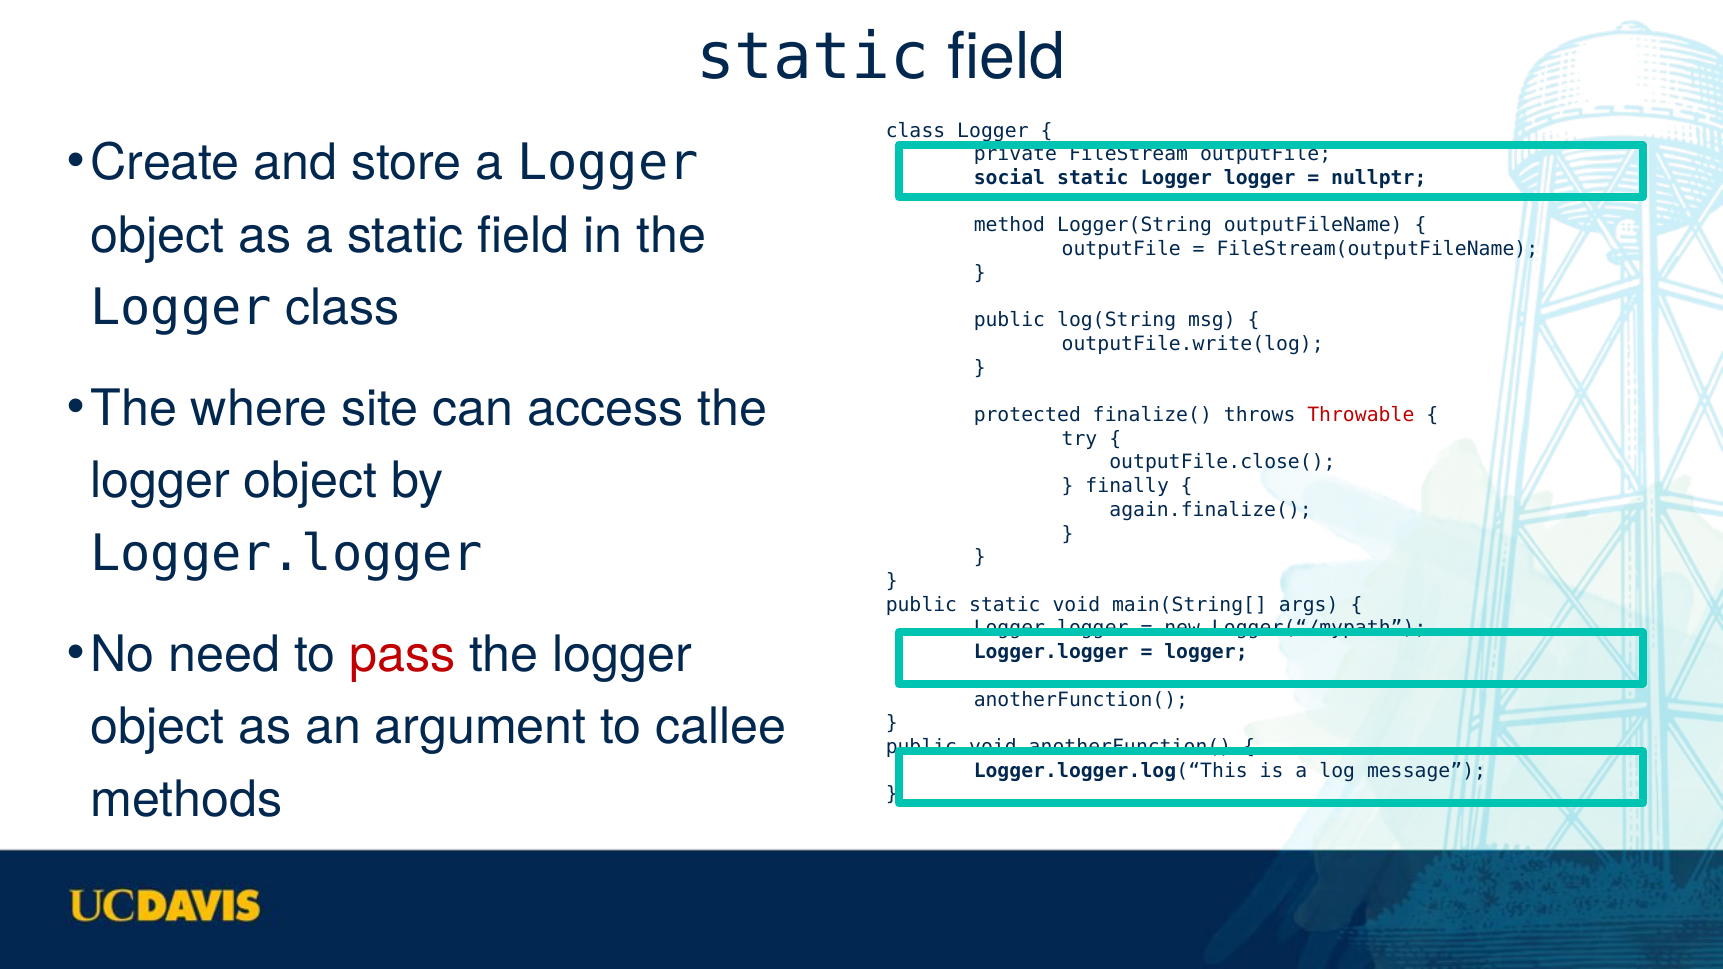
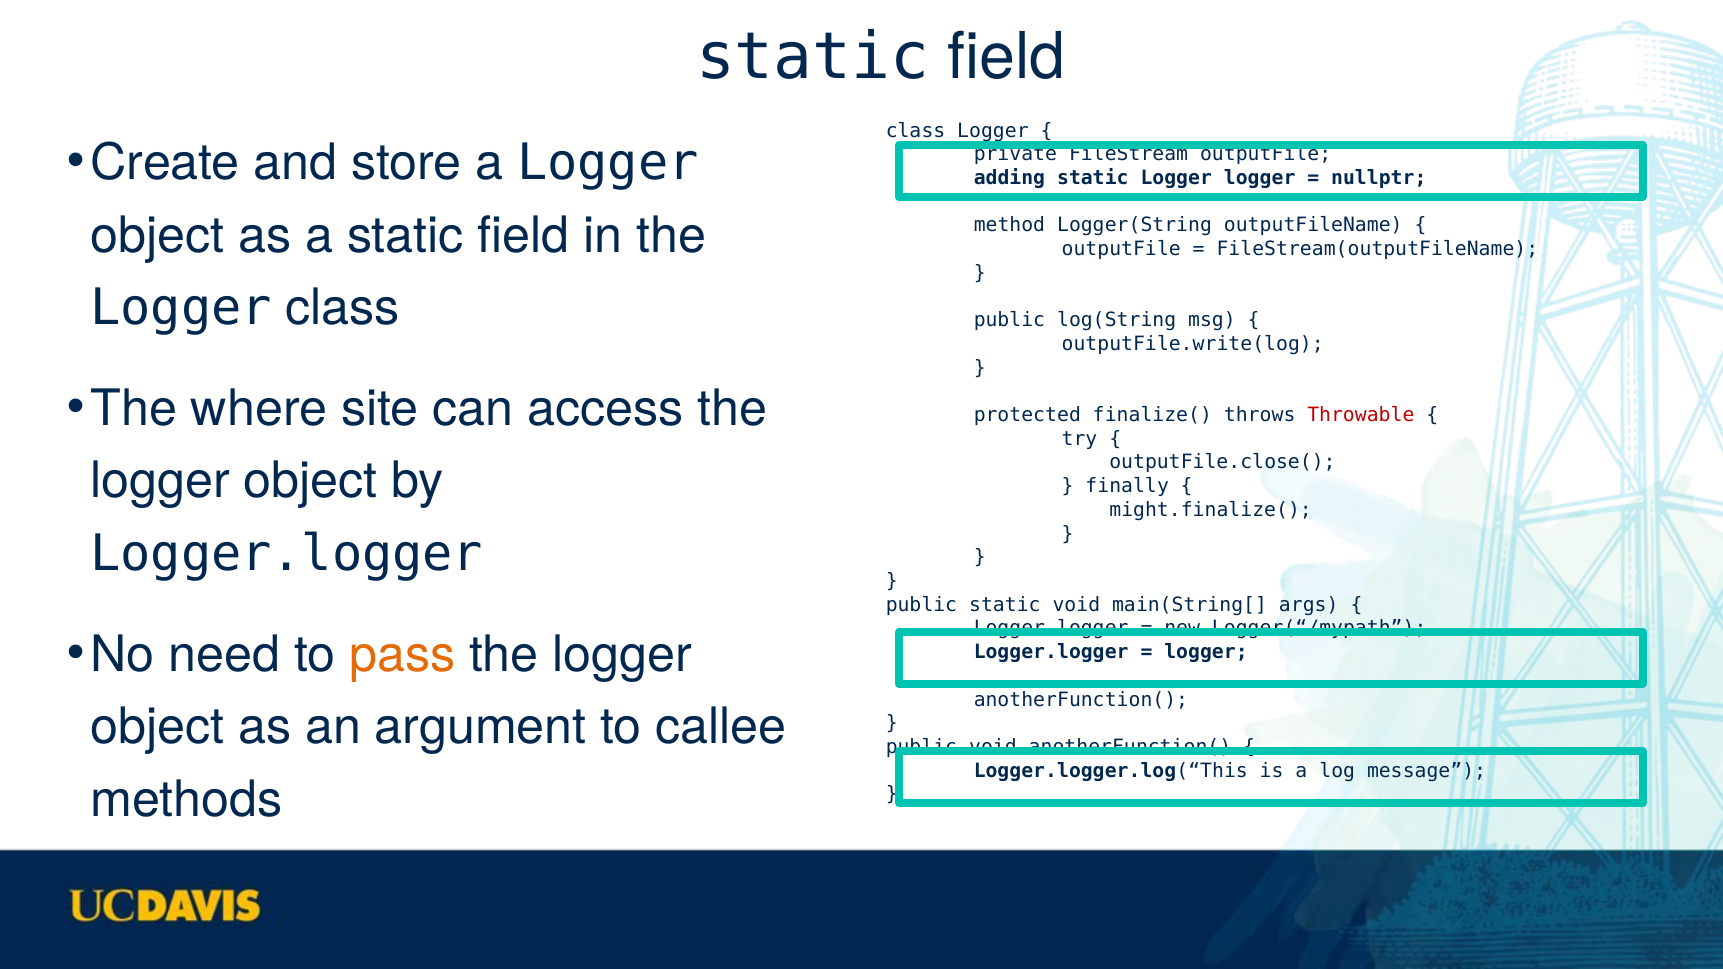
social: social -> adding
again.finalize(: again.finalize( -> might.finalize(
pass colour: red -> orange
